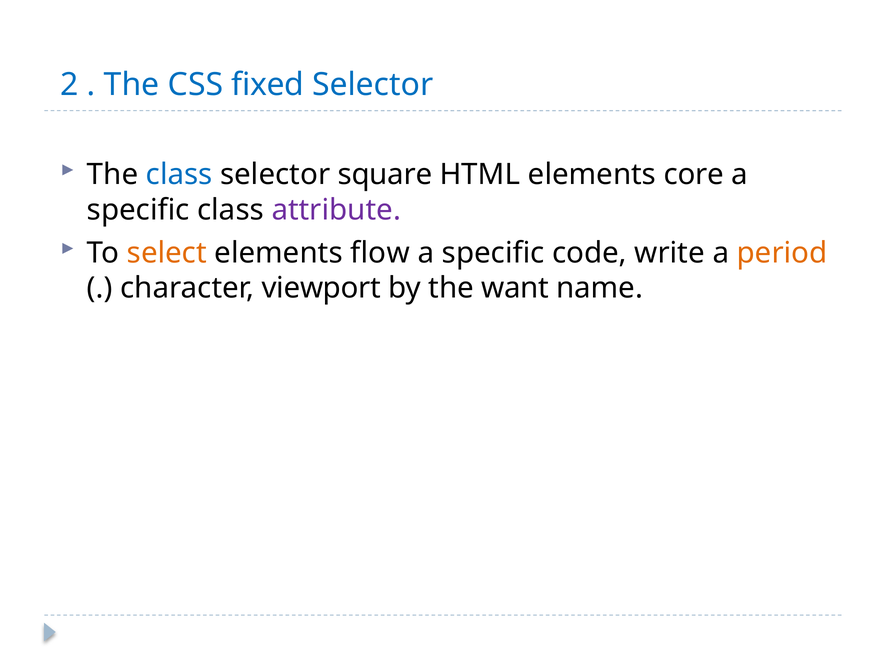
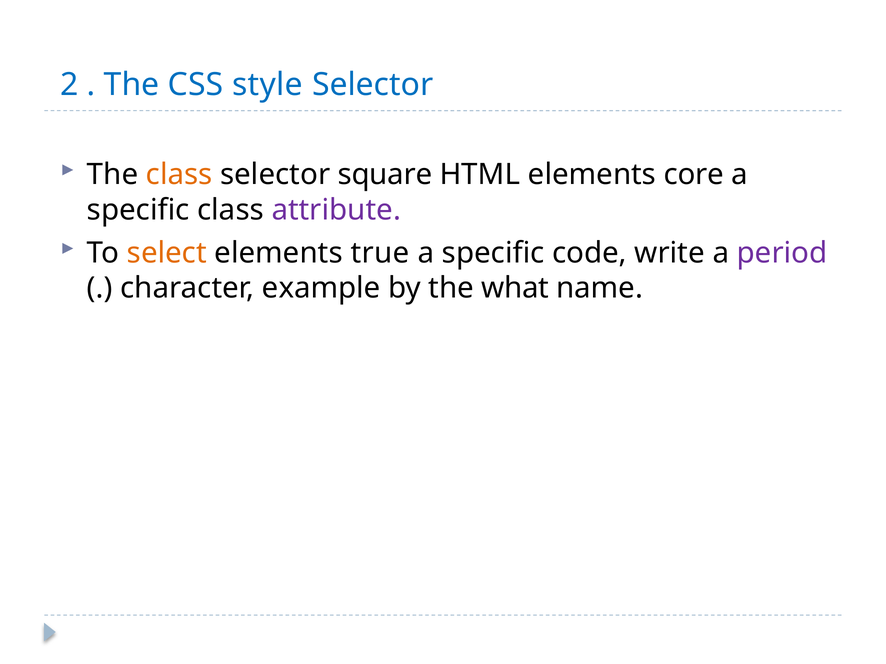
fixed: fixed -> style
class at (179, 175) colour: blue -> orange
flow: flow -> true
period colour: orange -> purple
viewport: viewport -> example
want: want -> what
